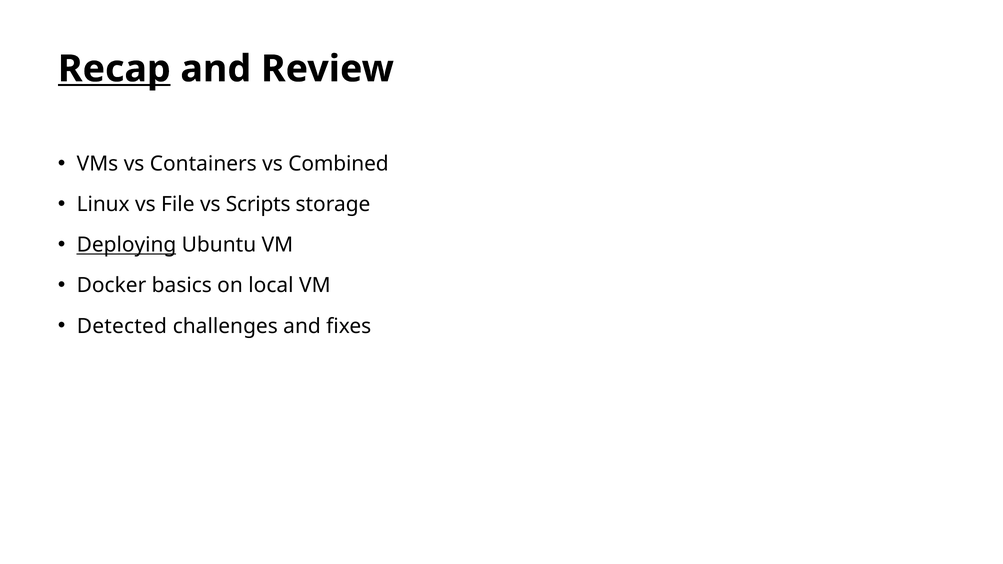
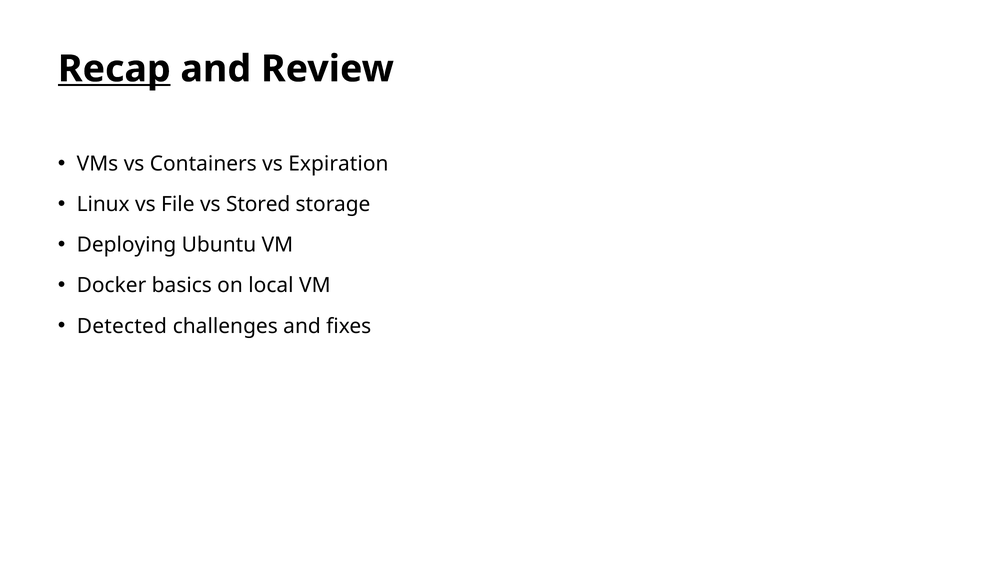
Combined: Combined -> Expiration
Scripts: Scripts -> Stored
Deploying underline: present -> none
